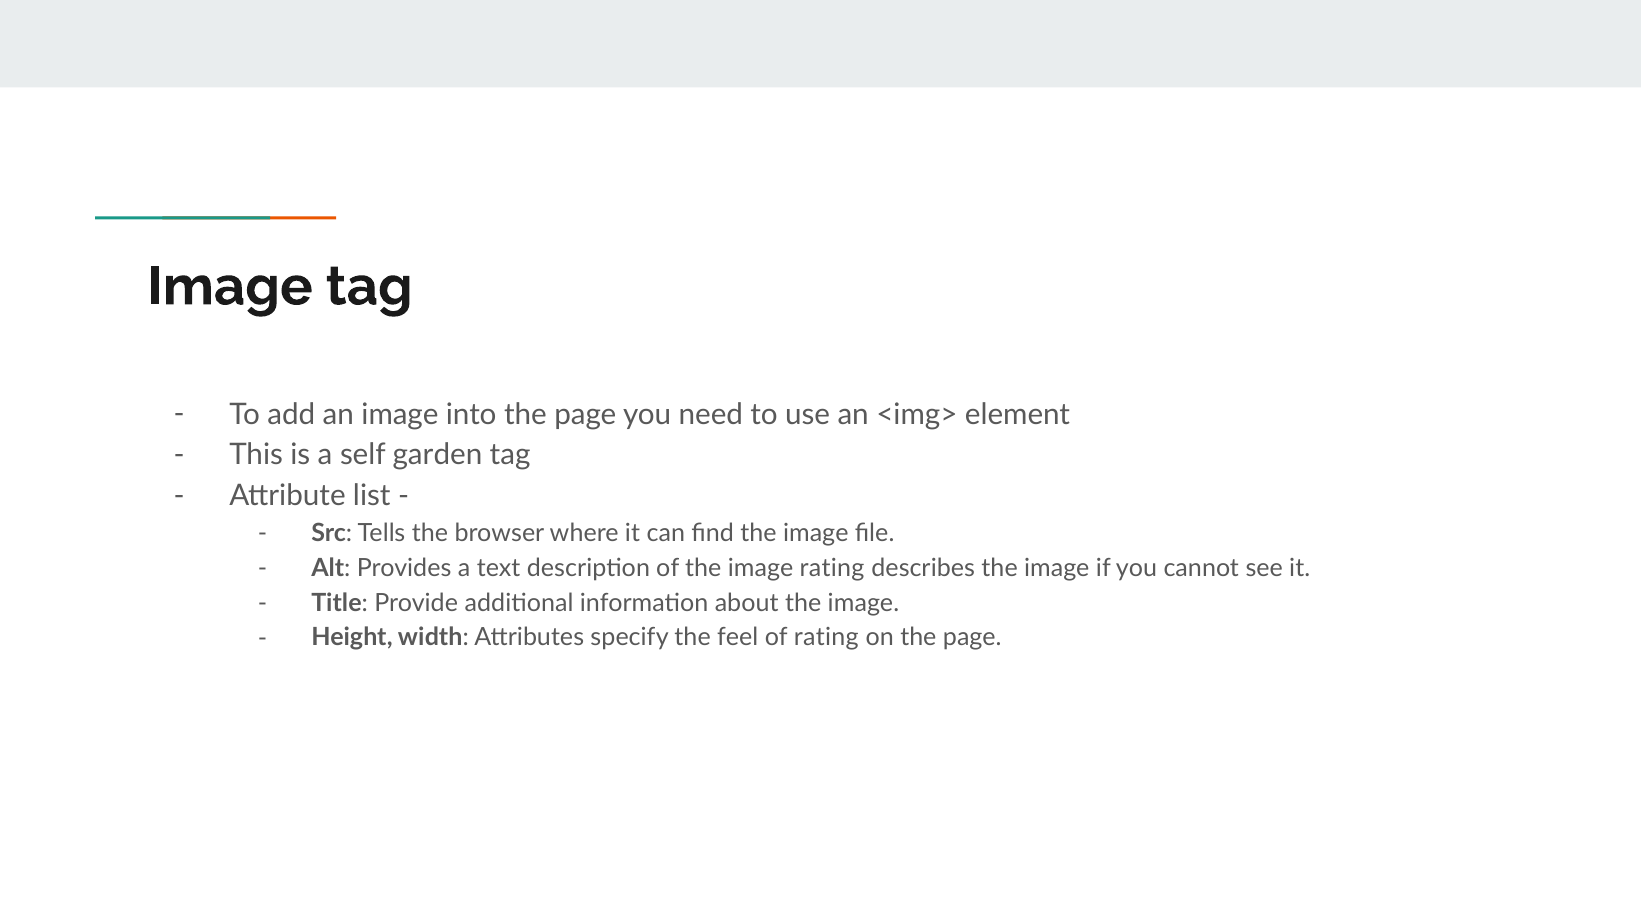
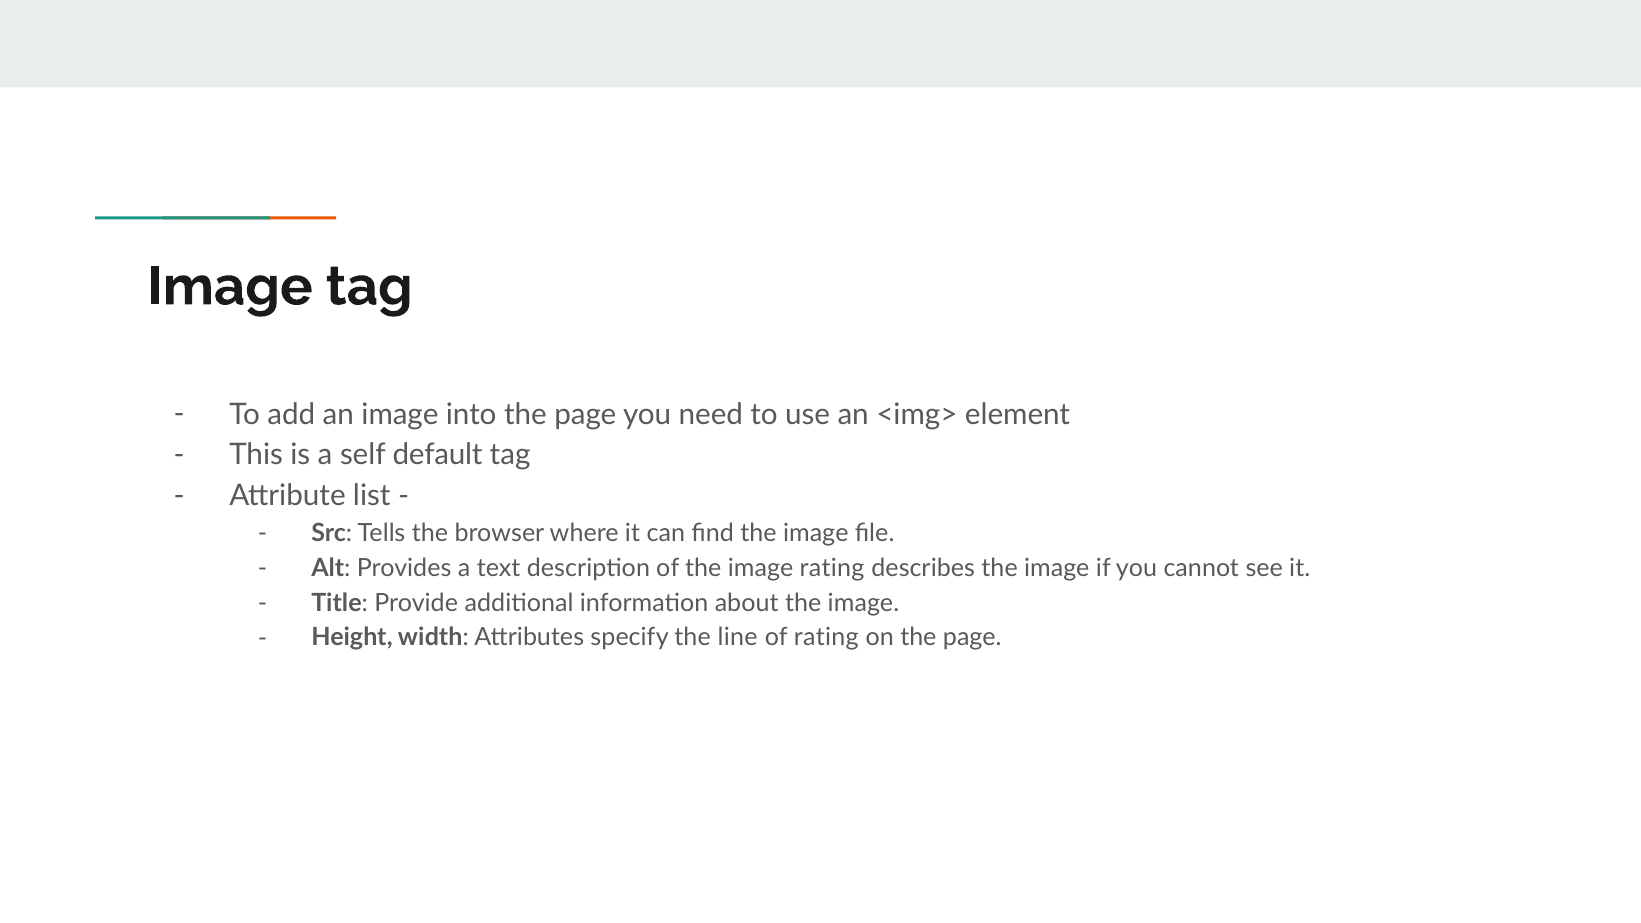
garden: garden -> default
feel: feel -> line
